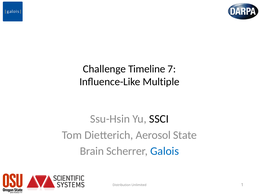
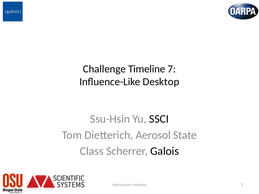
Multiple: Multiple -> Desktop
Brain: Brain -> Class
Galois colour: blue -> black
